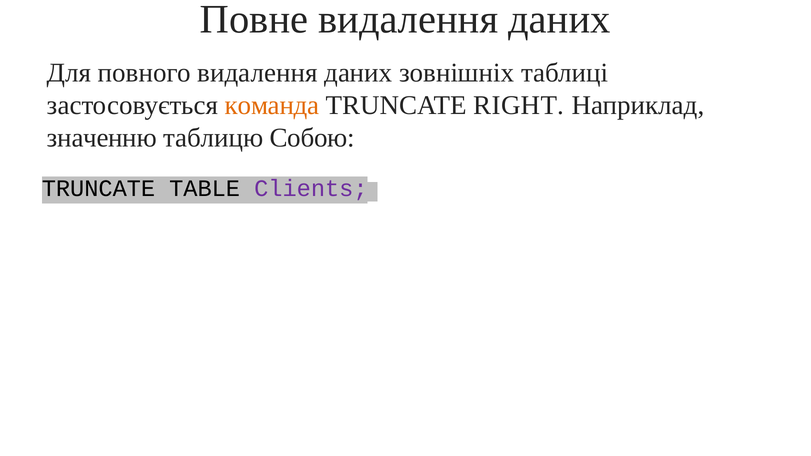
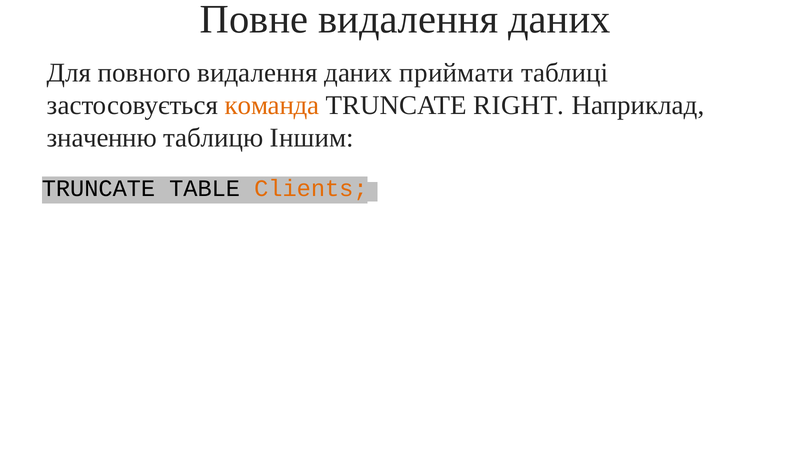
зовнішніх: зовнішніх -> приймати
Собою: Собою -> Іншим
Clients colour: purple -> orange
